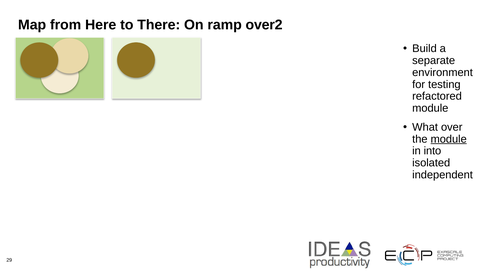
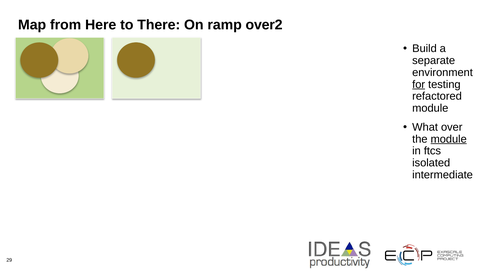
for underline: none -> present
into: into -> ftcs
independent: independent -> intermediate
